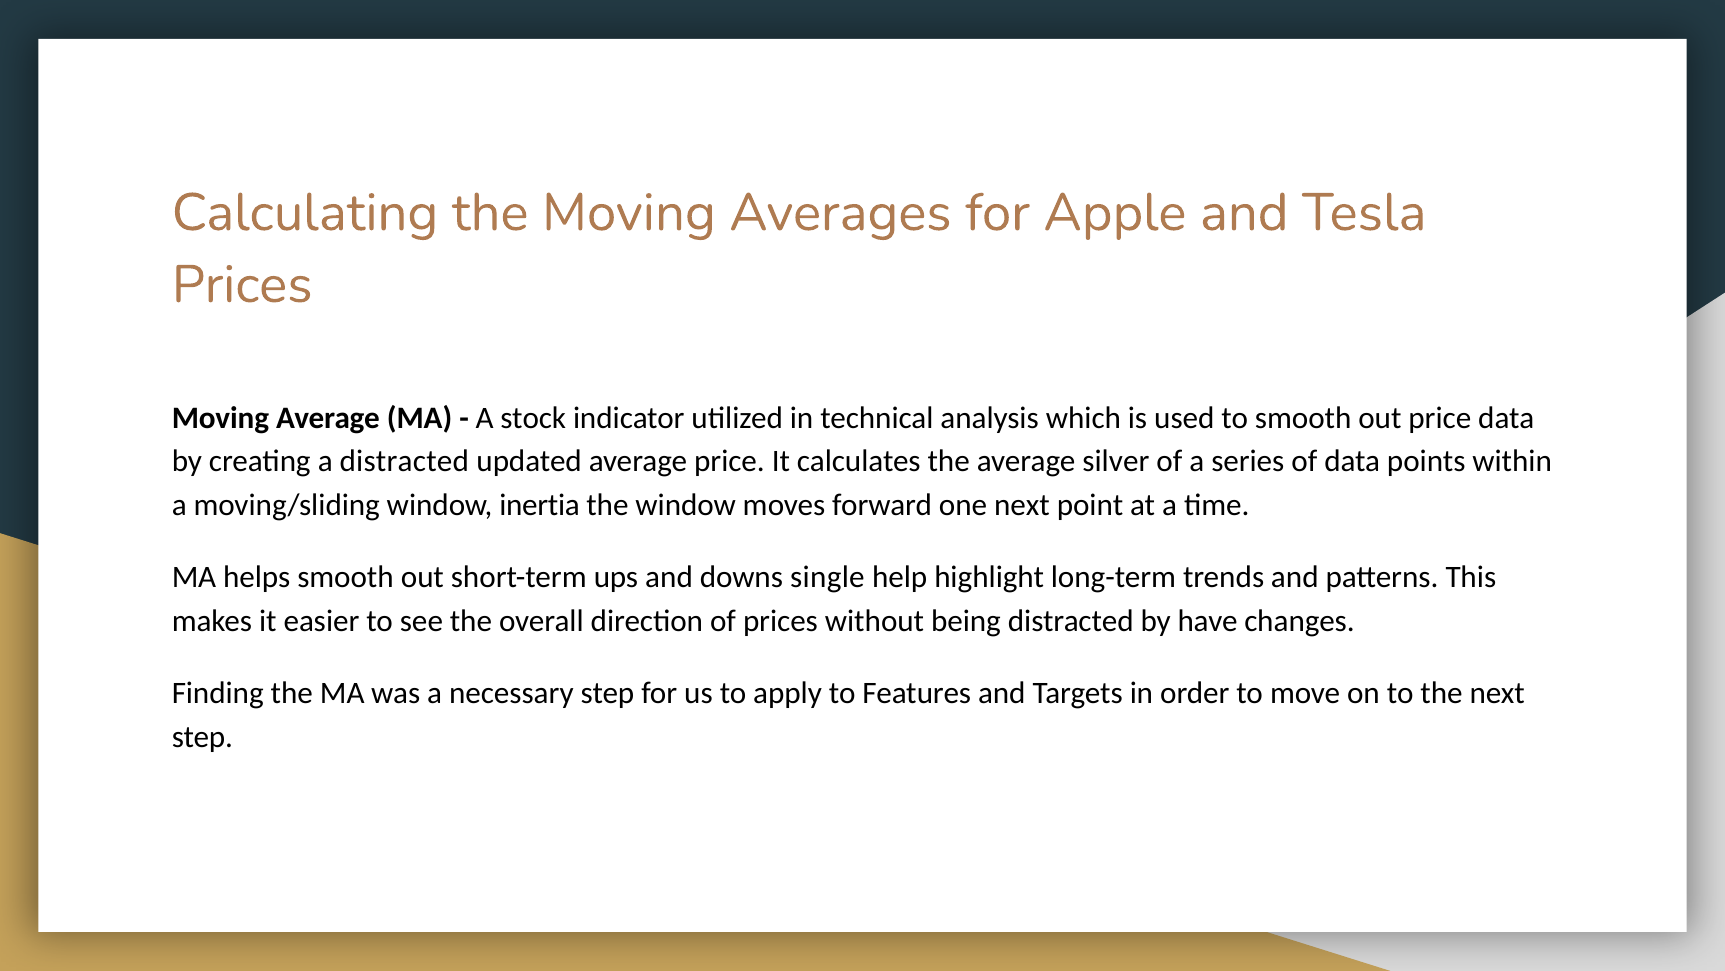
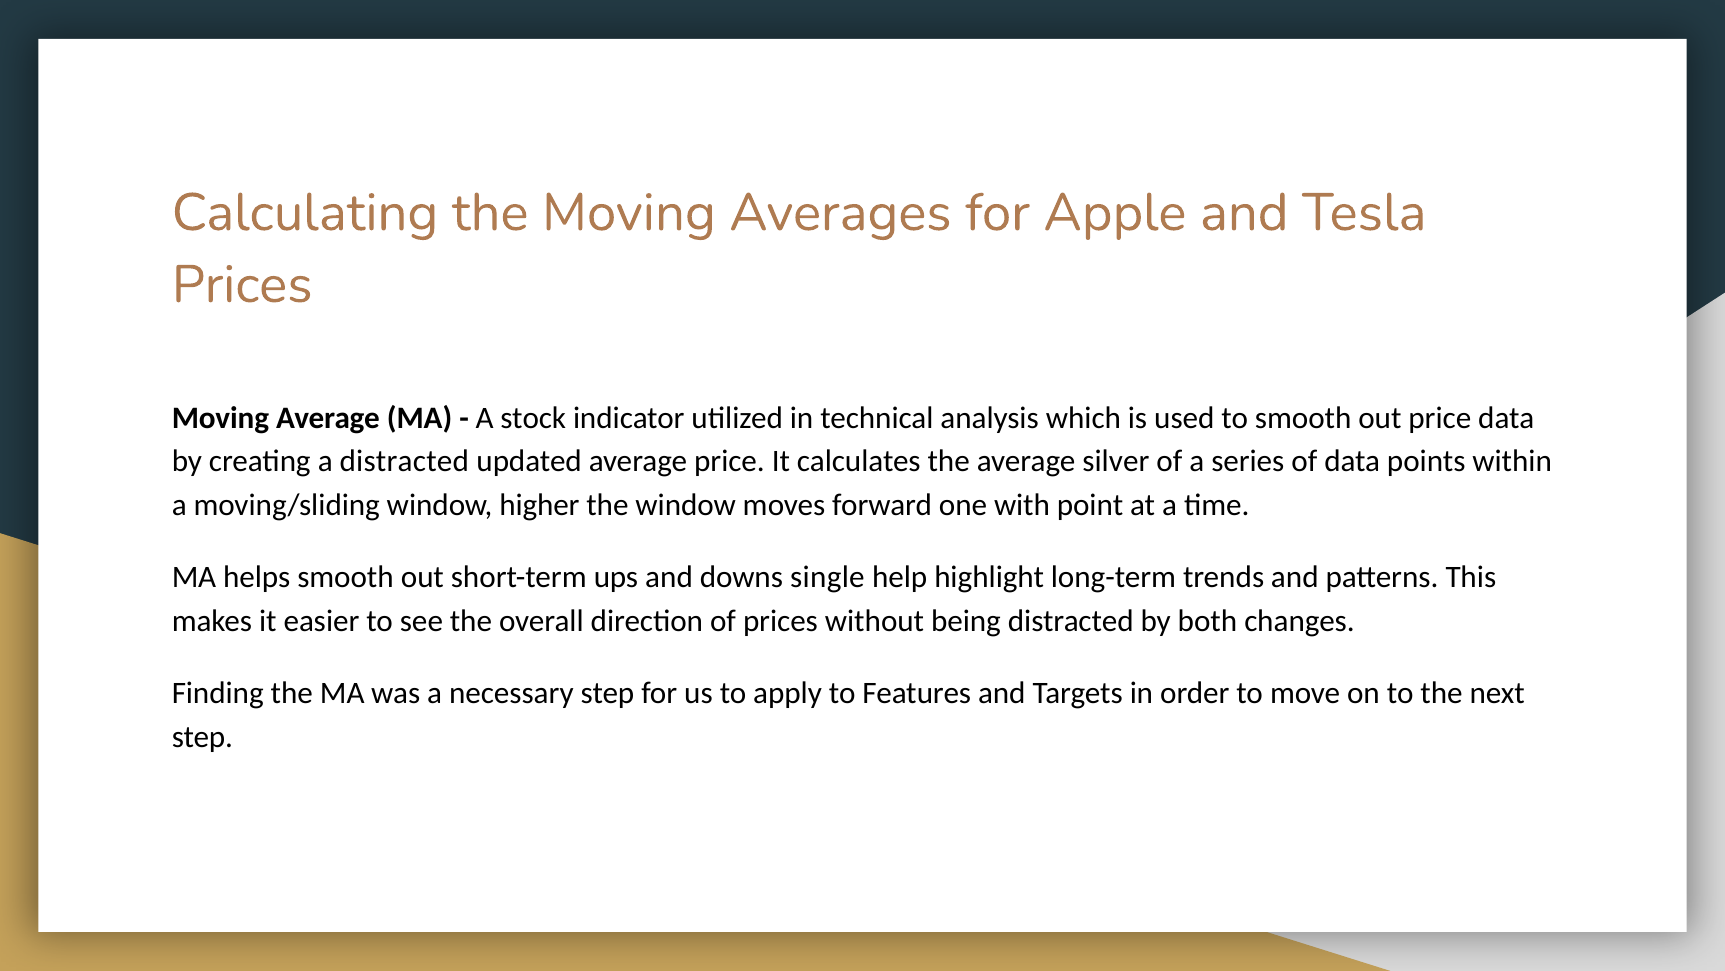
inertia: inertia -> higher
one next: next -> with
have: have -> both
